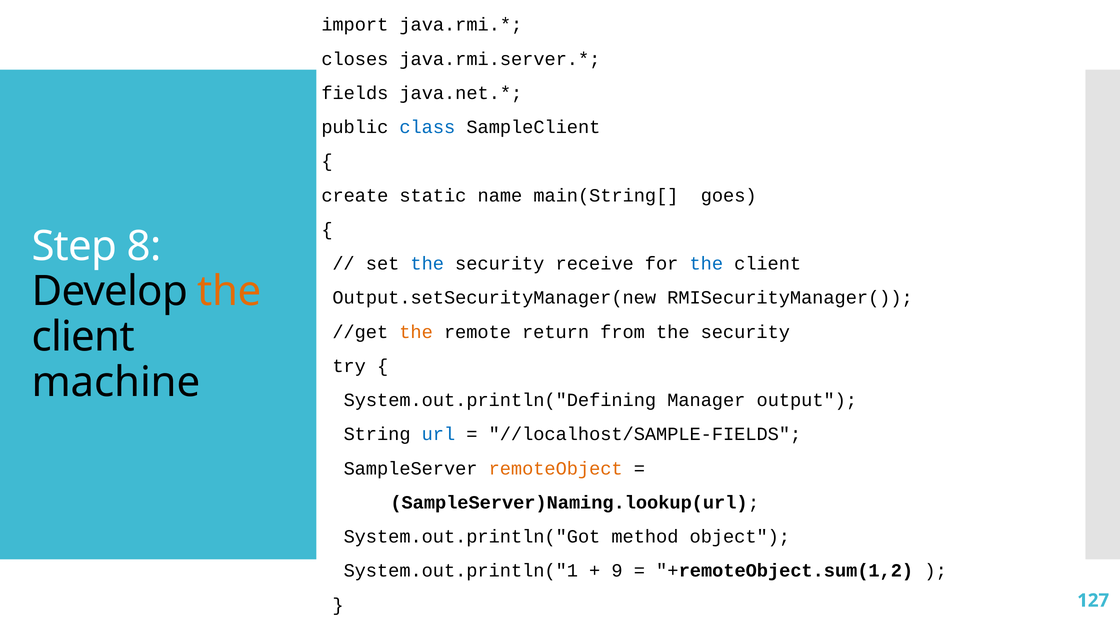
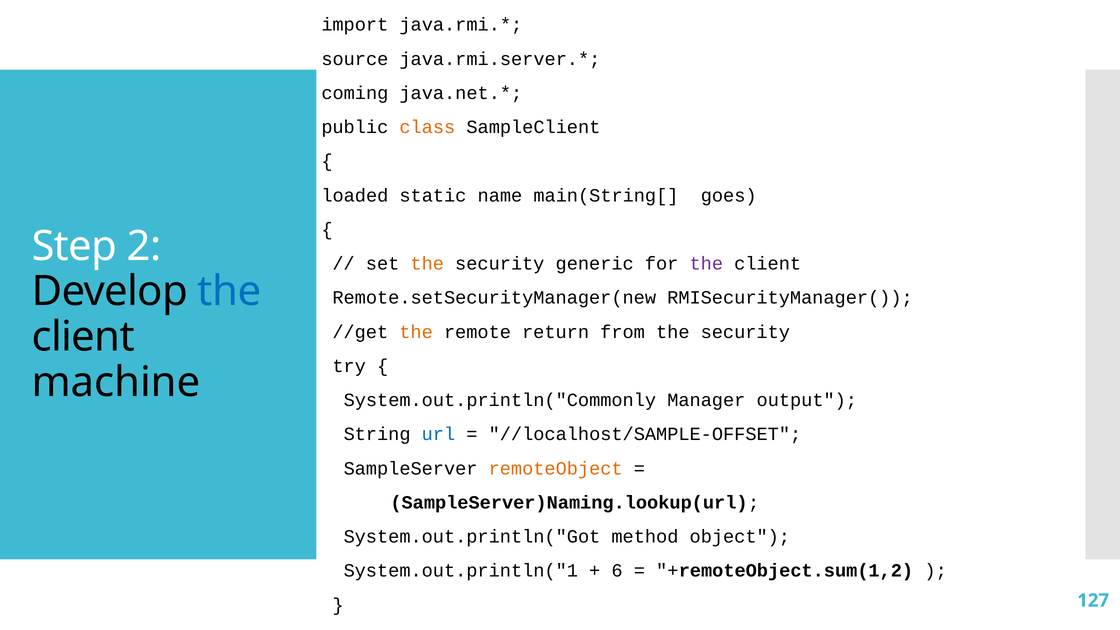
closes: closes -> source
fields: fields -> coming
class colour: blue -> orange
create: create -> loaded
8: 8 -> 2
the at (427, 264) colour: blue -> orange
receive: receive -> generic
the at (706, 264) colour: blue -> purple
the at (229, 292) colour: orange -> blue
Output.setSecurityManager(new: Output.setSecurityManager(new -> Remote.setSecurityManager(new
System.out.println("Defining: System.out.println("Defining -> System.out.println("Commonly
//localhost/SAMPLE-FIELDS: //localhost/SAMPLE-FIELDS -> //localhost/SAMPLE-OFFSET
9: 9 -> 6
